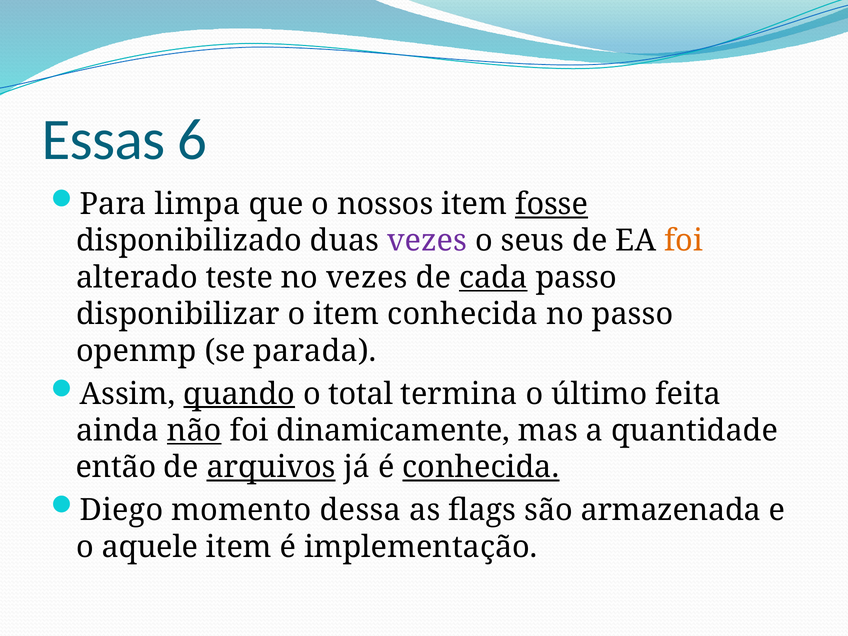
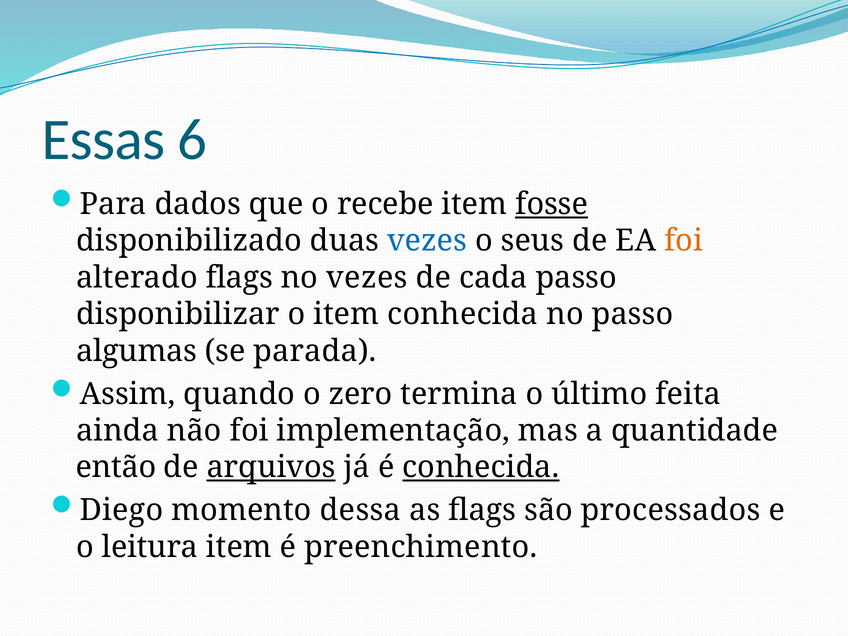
limpa: limpa -> dados
nossos: nossos -> recebe
vezes at (427, 241) colour: purple -> blue
alterado teste: teste -> flags
cada underline: present -> none
openmp: openmp -> algumas
quando underline: present -> none
total: total -> zero
não underline: present -> none
dinamicamente: dinamicamente -> implementação
armazenada: armazenada -> processados
aquele: aquele -> leitura
implementação: implementação -> preenchimento
